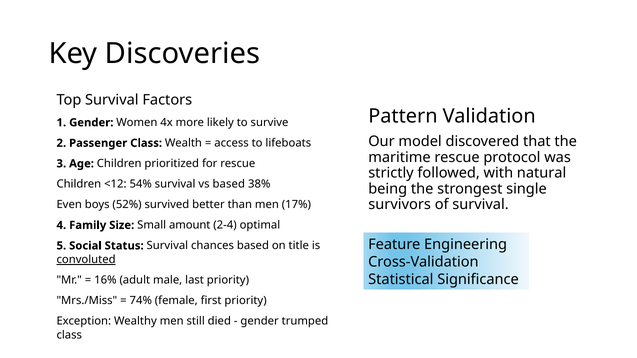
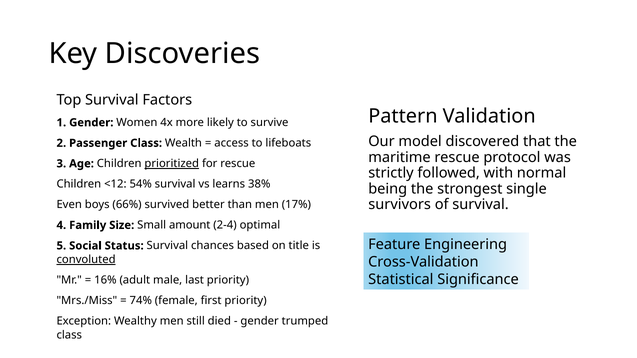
prioritized underline: none -> present
natural: natural -> normal
vs based: based -> learns
52%: 52% -> 66%
